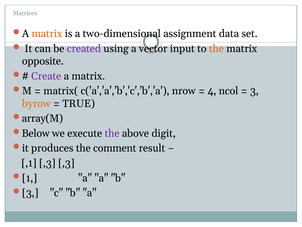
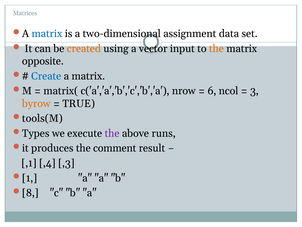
matrix at (47, 34) colour: orange -> blue
created colour: purple -> orange
Create colour: purple -> blue
4: 4 -> 6
array(M: array(M -> tools(M
Below: Below -> Types
digit: digit -> runs
,1 ,3: ,3 -> ,4
3 at (30, 192): 3 -> 8
